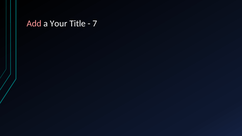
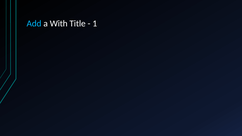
Add colour: pink -> light blue
Your: Your -> With
7: 7 -> 1
